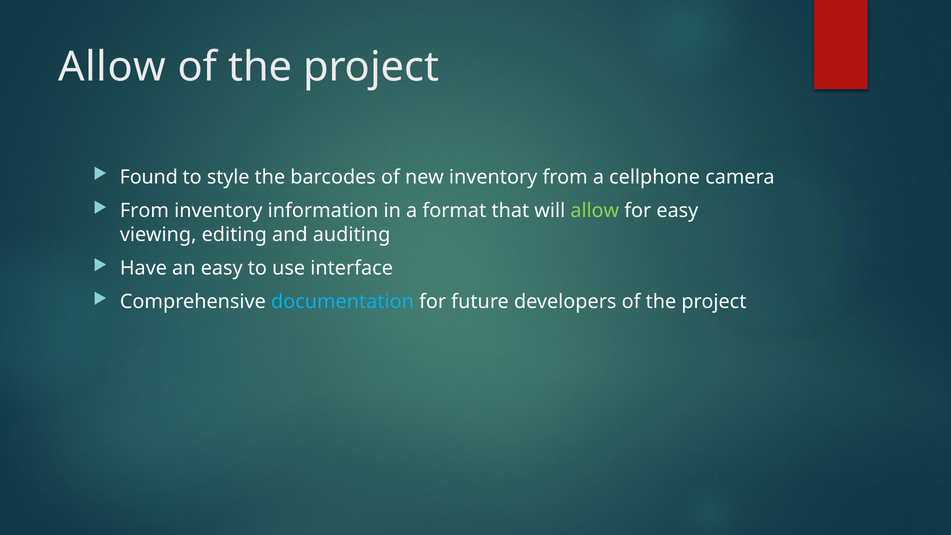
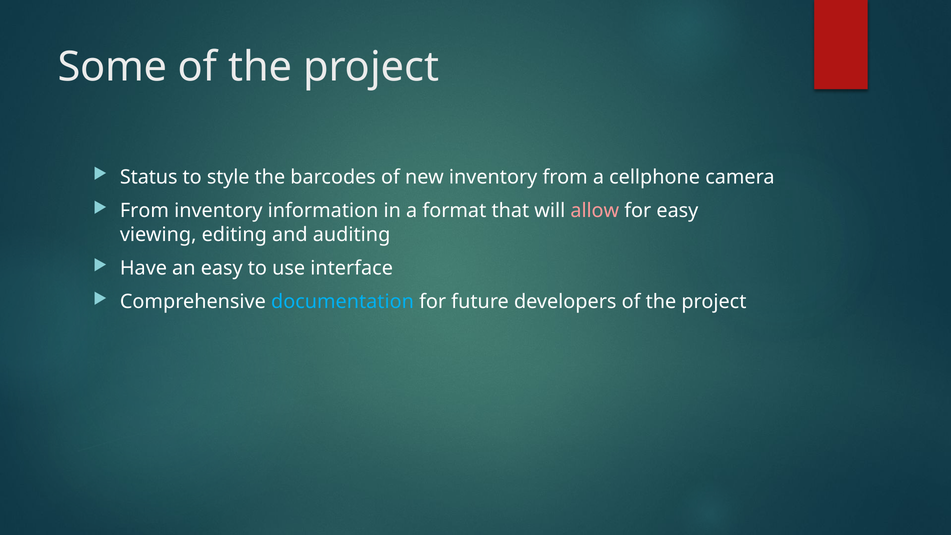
Allow at (112, 67): Allow -> Some
Found: Found -> Status
allow at (595, 211) colour: light green -> pink
